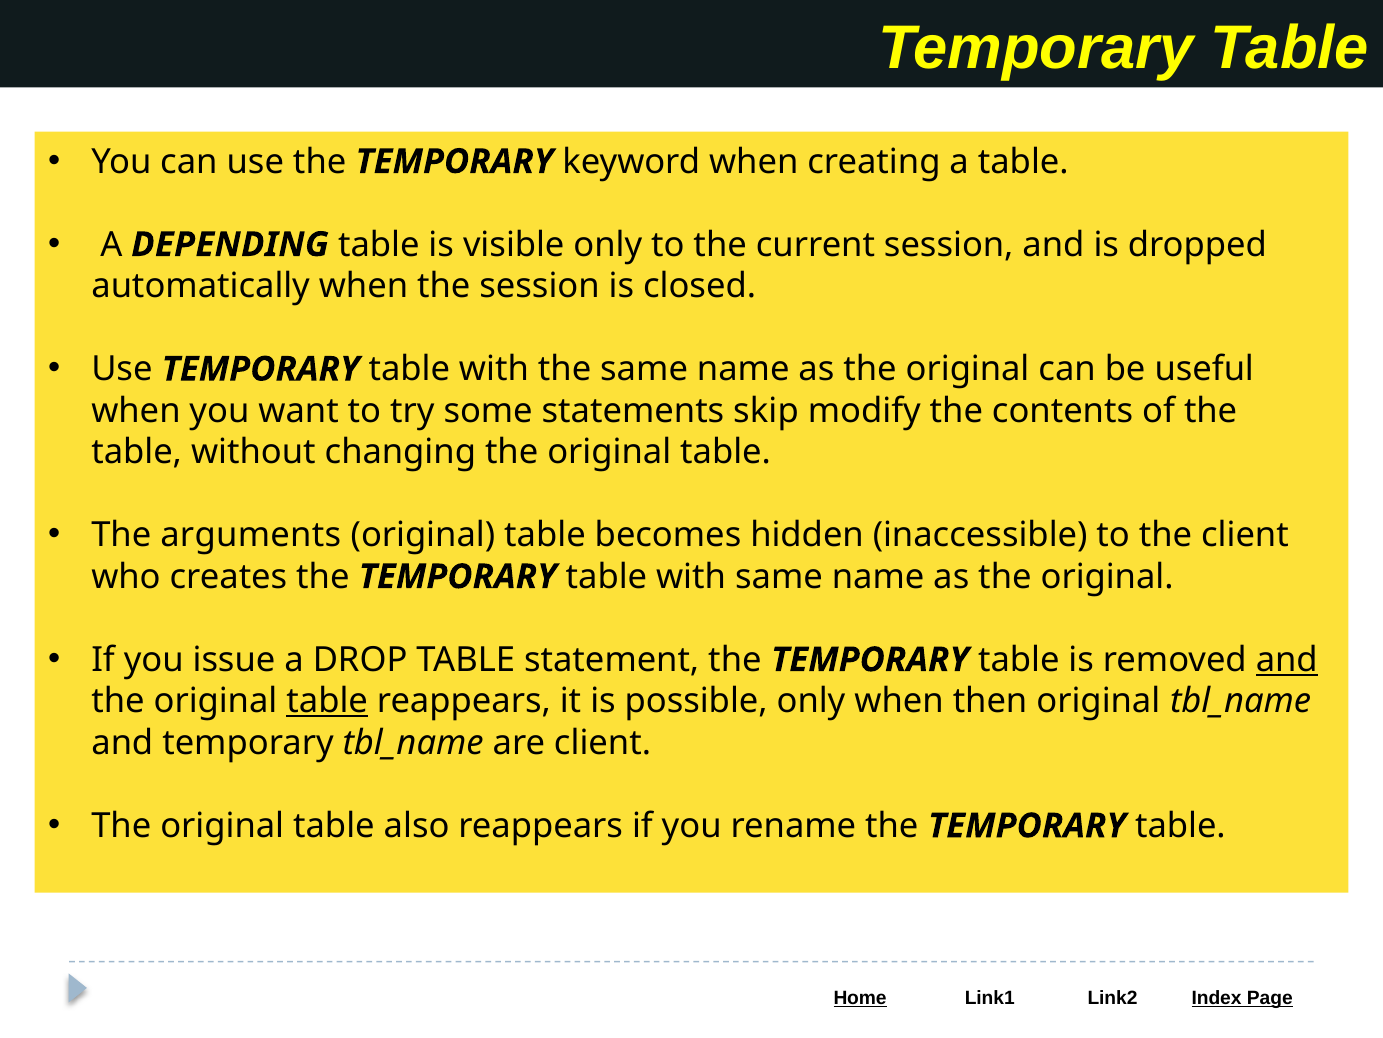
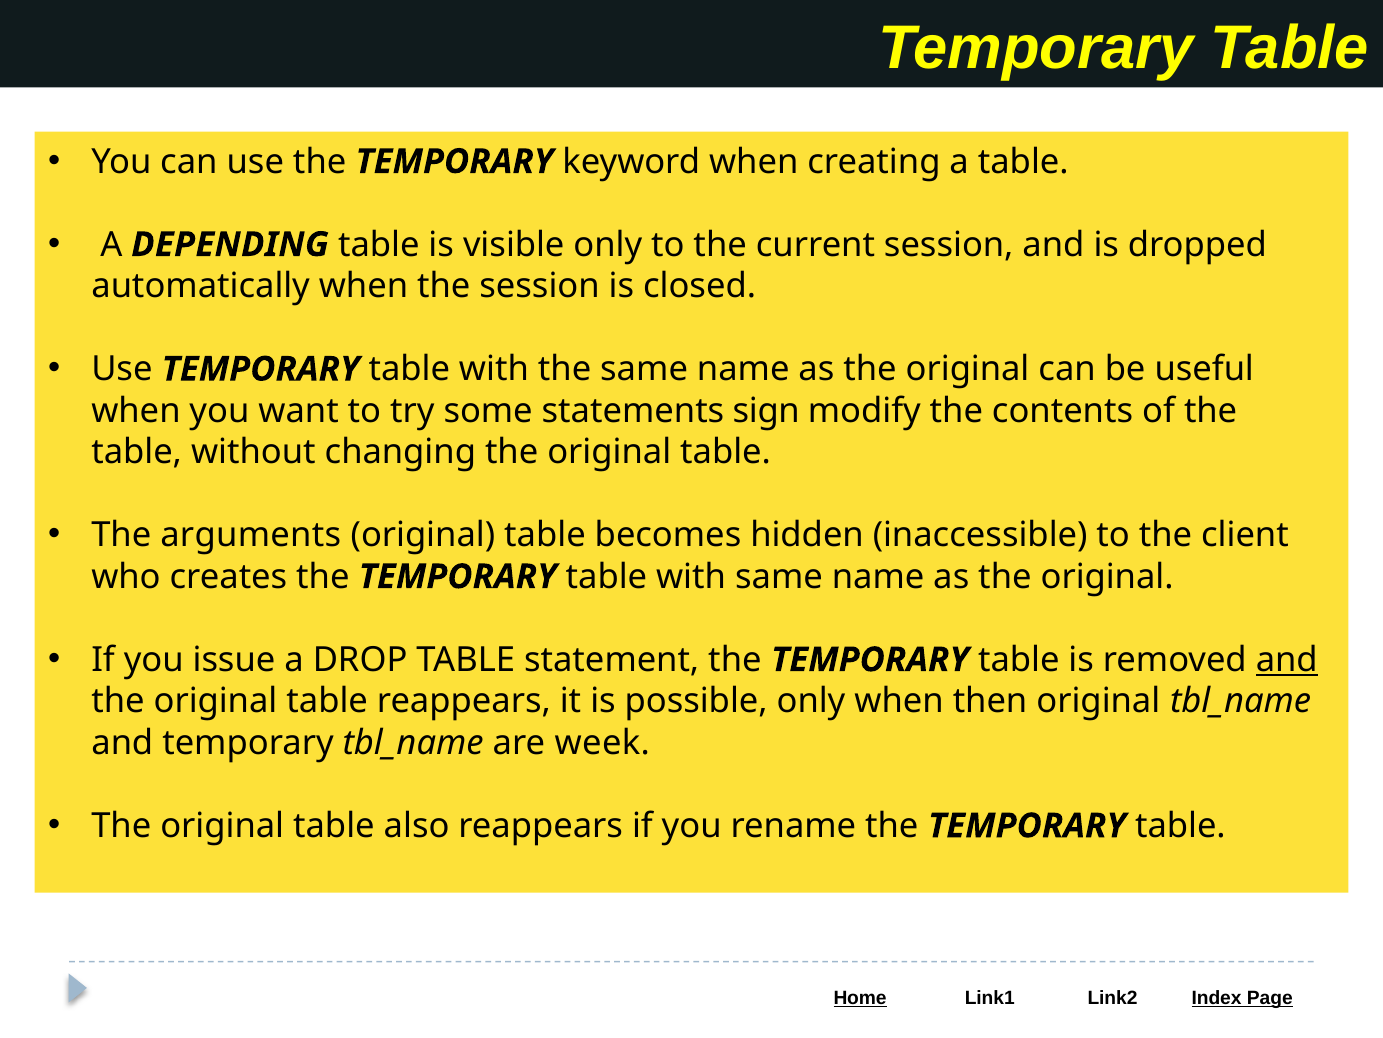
skip: skip -> sign
table at (327, 701) underline: present -> none
are client: client -> week
